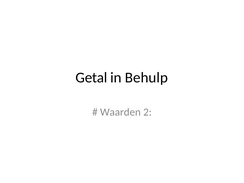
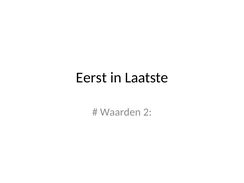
Getal: Getal -> Eerst
Behulp: Behulp -> Laatste
